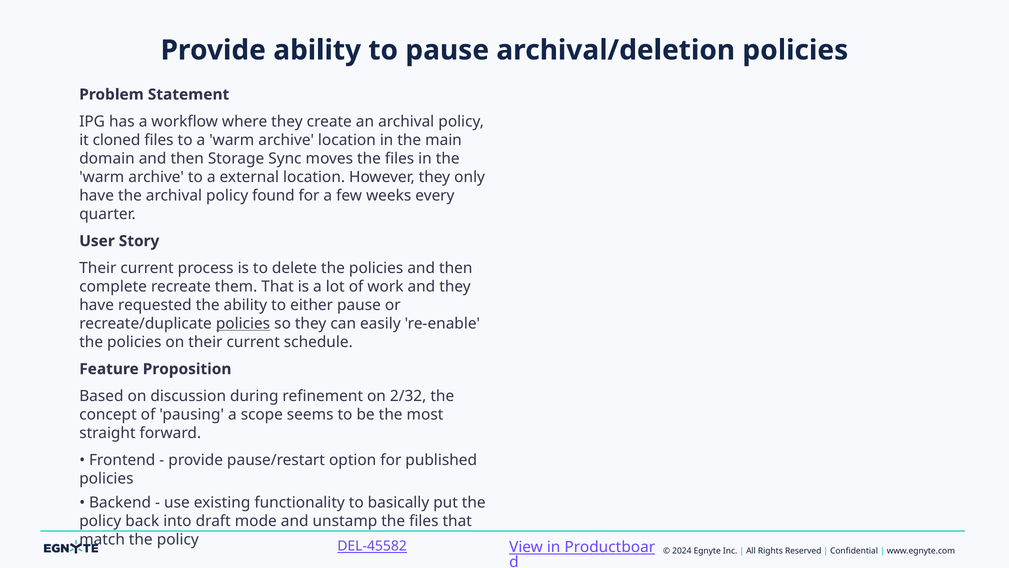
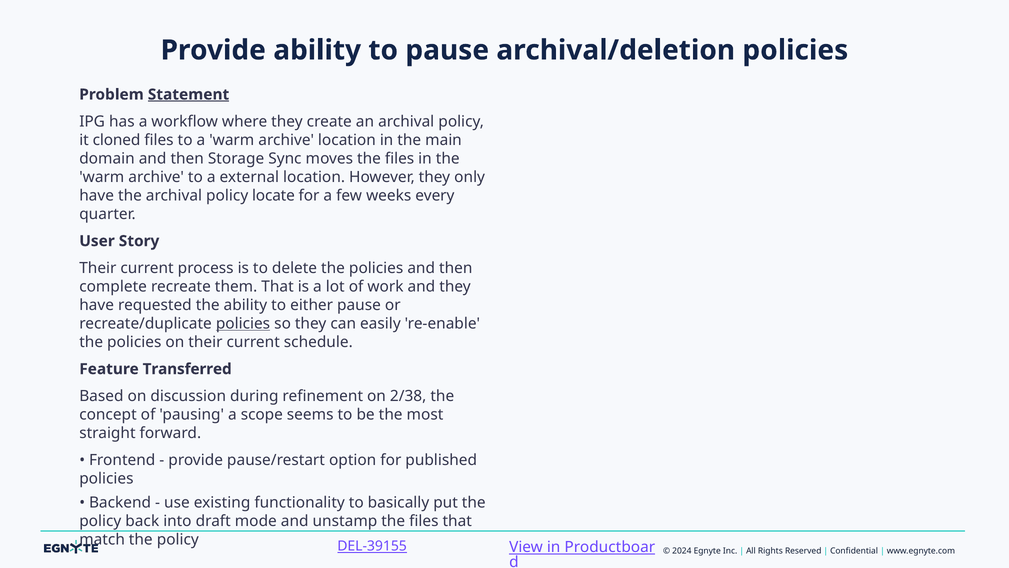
Statement underline: none -> present
found: found -> locate
Proposition: Proposition -> Transferred
2/32: 2/32 -> 2/38
DEL-45582: DEL-45582 -> DEL-39155
